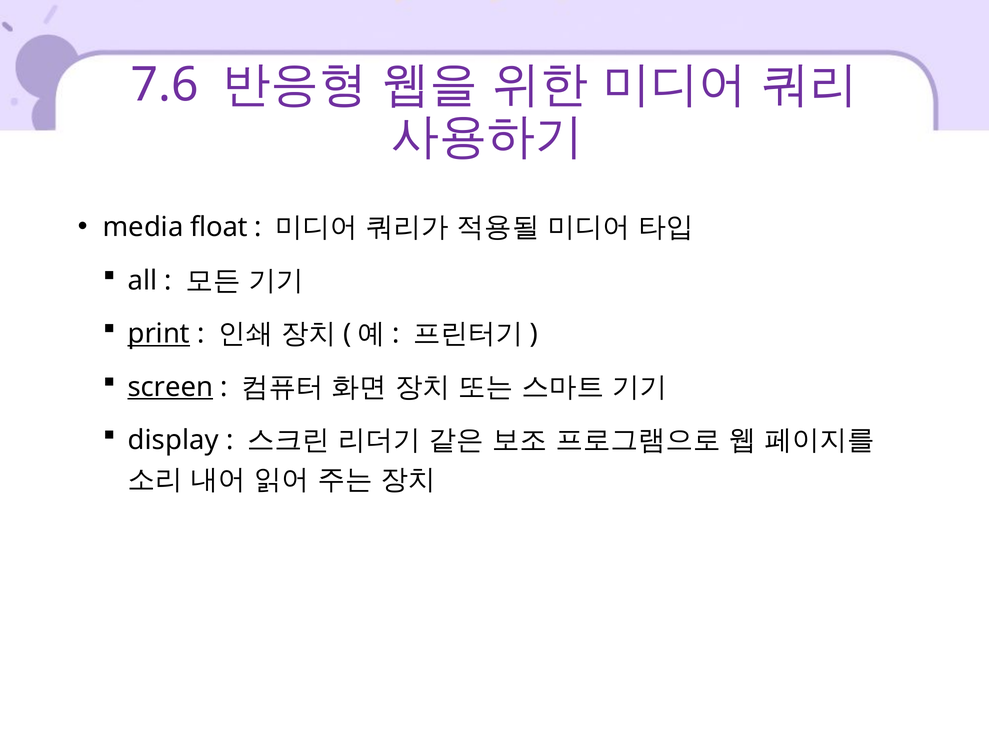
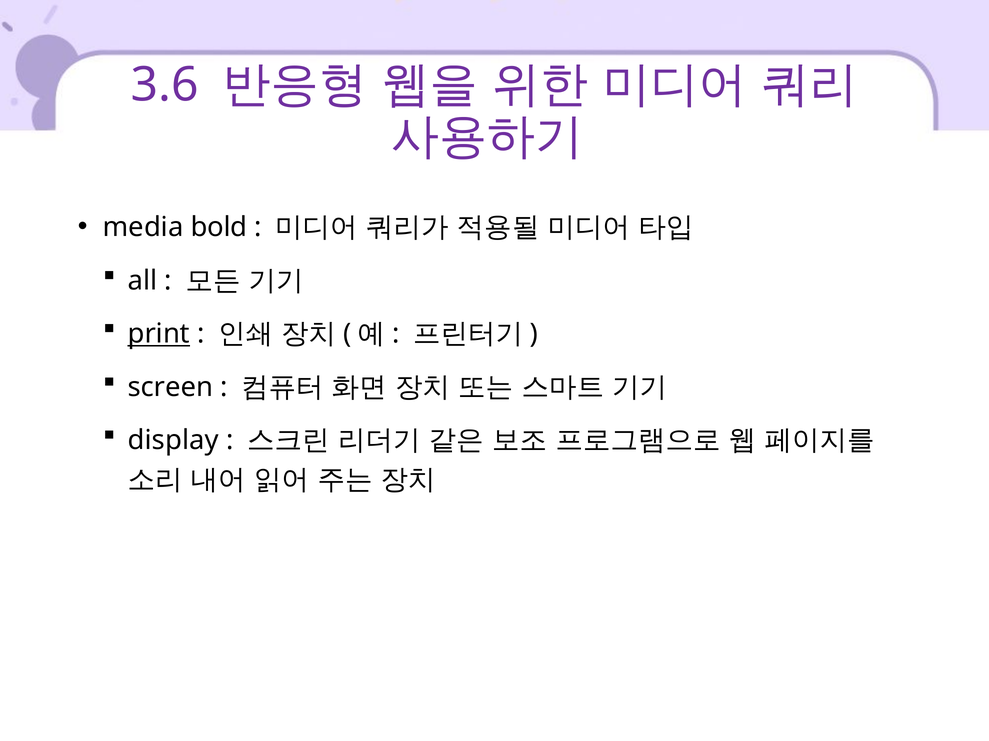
7.6: 7.6 -> 3.6
float: float -> bold
screen underline: present -> none
